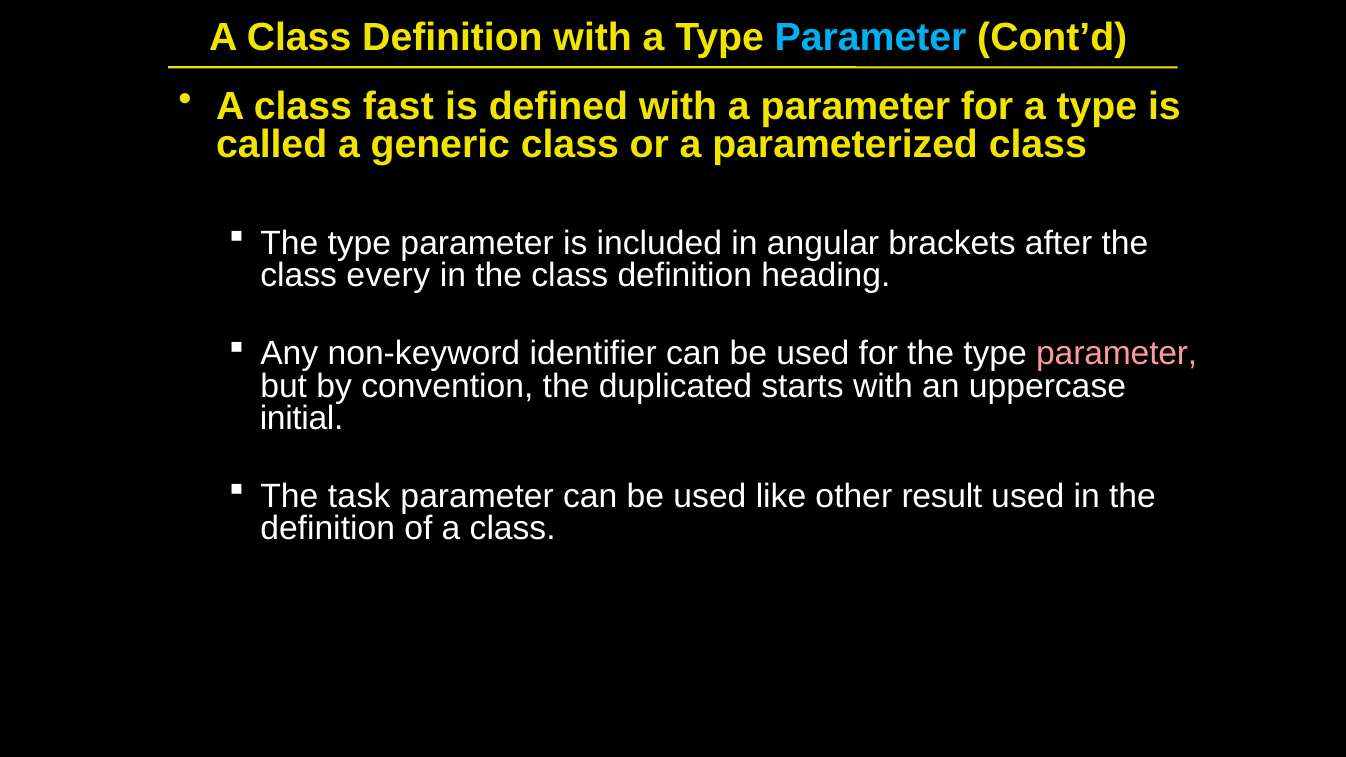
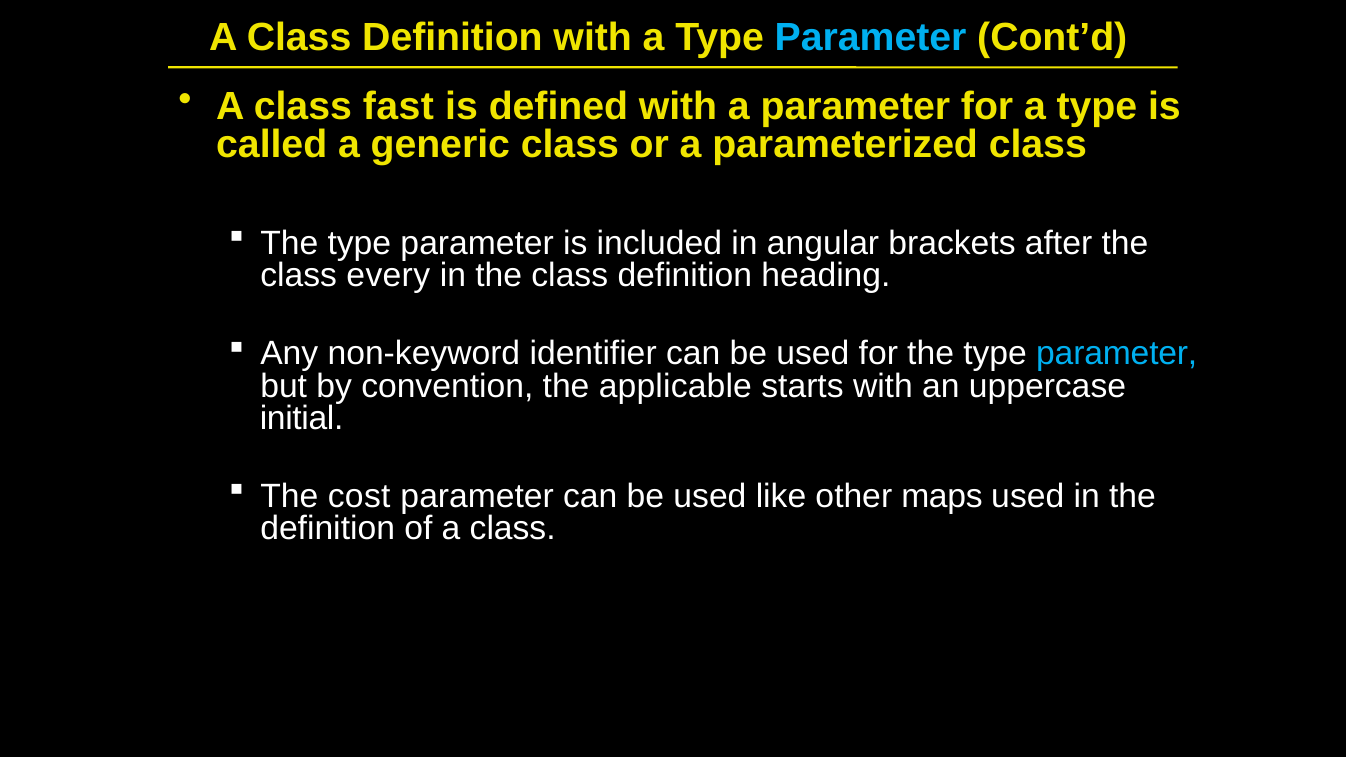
parameter at (1117, 354) colour: pink -> light blue
duplicated: duplicated -> applicable
task: task -> cost
result: result -> maps
